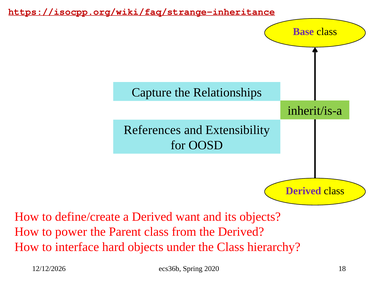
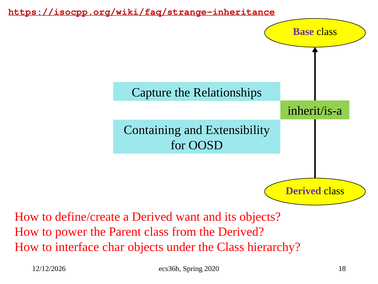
References: References -> Containing
hard: hard -> char
